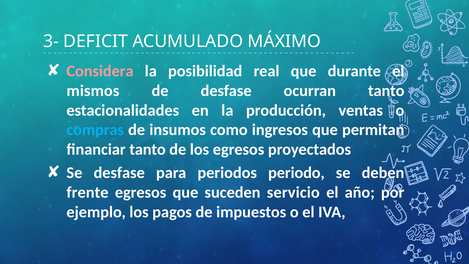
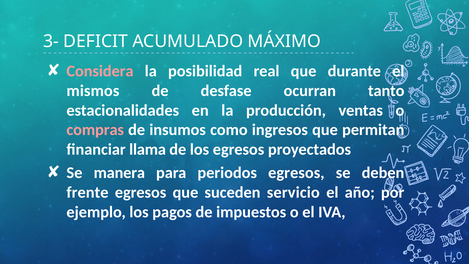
compras colour: light blue -> pink
financiar tanto: tanto -> llama
Se desfase: desfase -> manera
periodos periodo: periodo -> egresos
